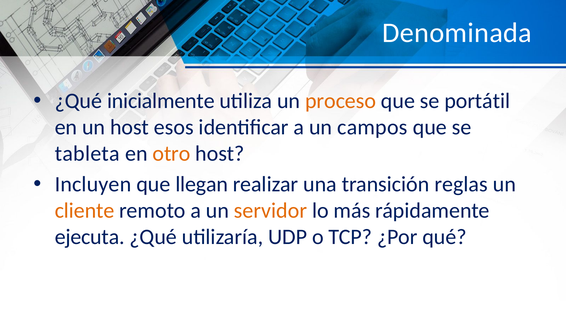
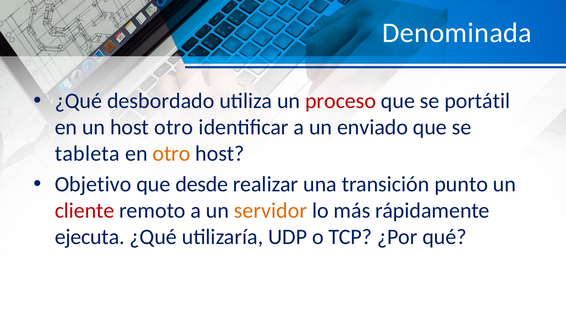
inicialmente: inicialmente -> desbordado
proceso colour: orange -> red
host esos: esos -> otro
campos: campos -> enviado
Incluyen: Incluyen -> Objetivo
llegan: llegan -> desde
reglas: reglas -> punto
cliente colour: orange -> red
